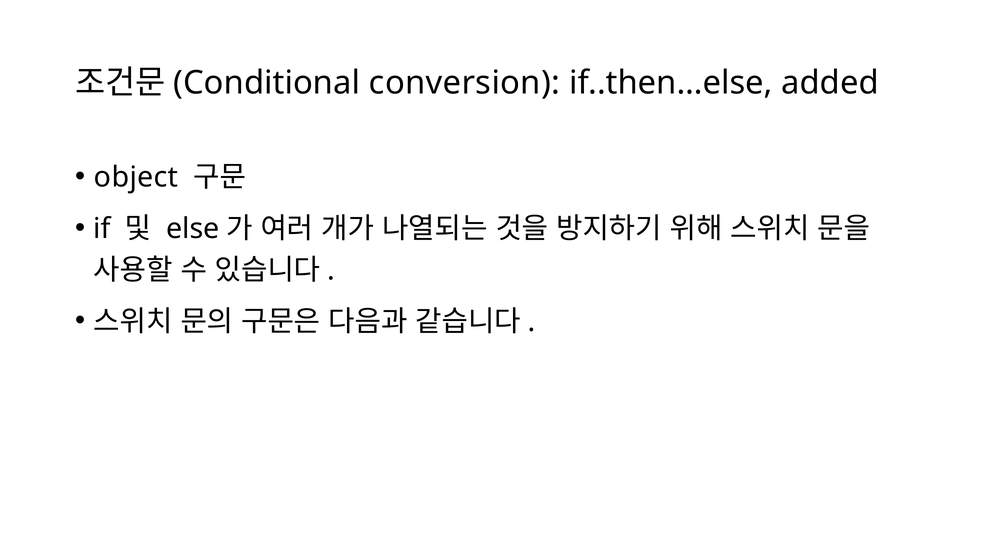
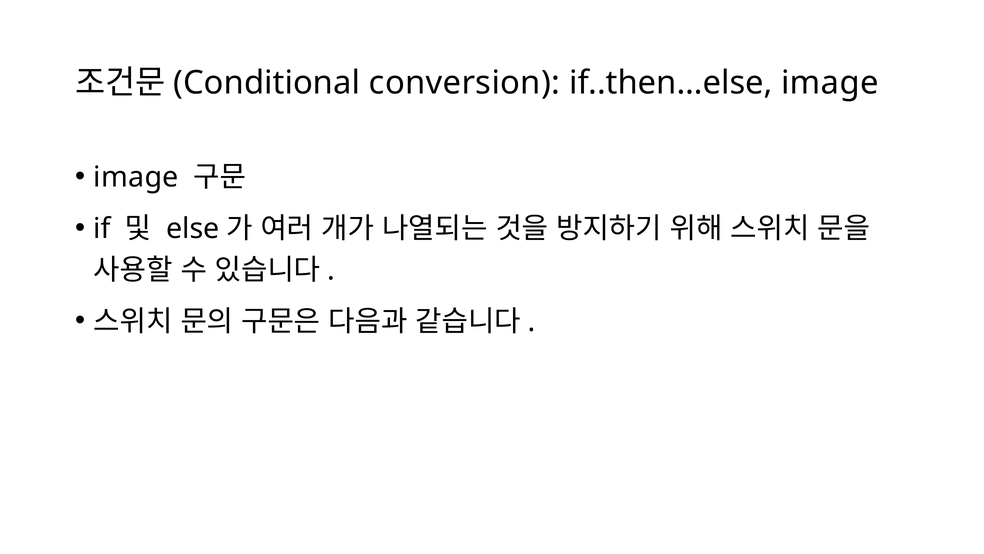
if..then…else added: added -> image
object at (136, 177): object -> image
